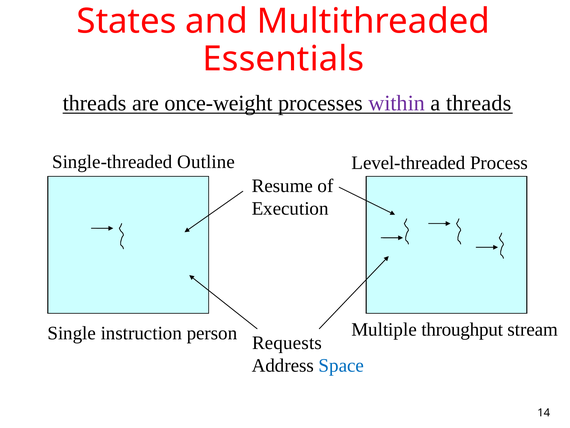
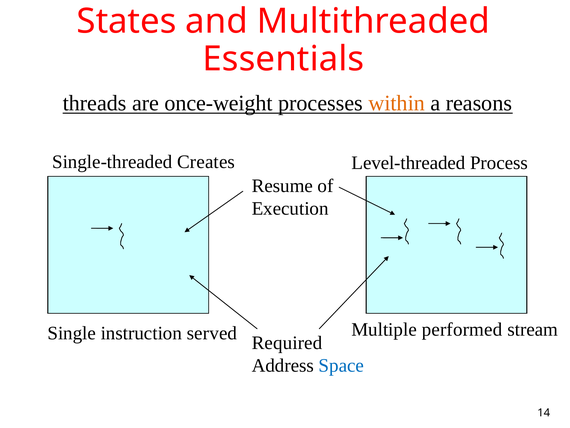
within colour: purple -> orange
a threads: threads -> reasons
Outline: Outline -> Creates
person: person -> served
throughput: throughput -> performed
Requests: Requests -> Required
